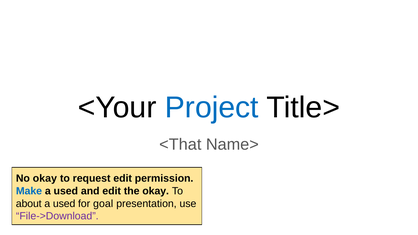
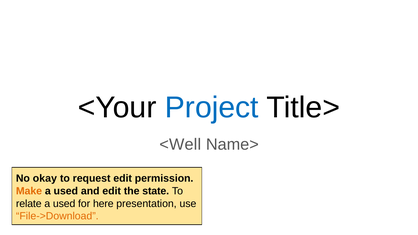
<That: <That -> <Well
Make colour: blue -> orange
the okay: okay -> state
about: about -> relate
goal: goal -> here
File->Download colour: purple -> orange
